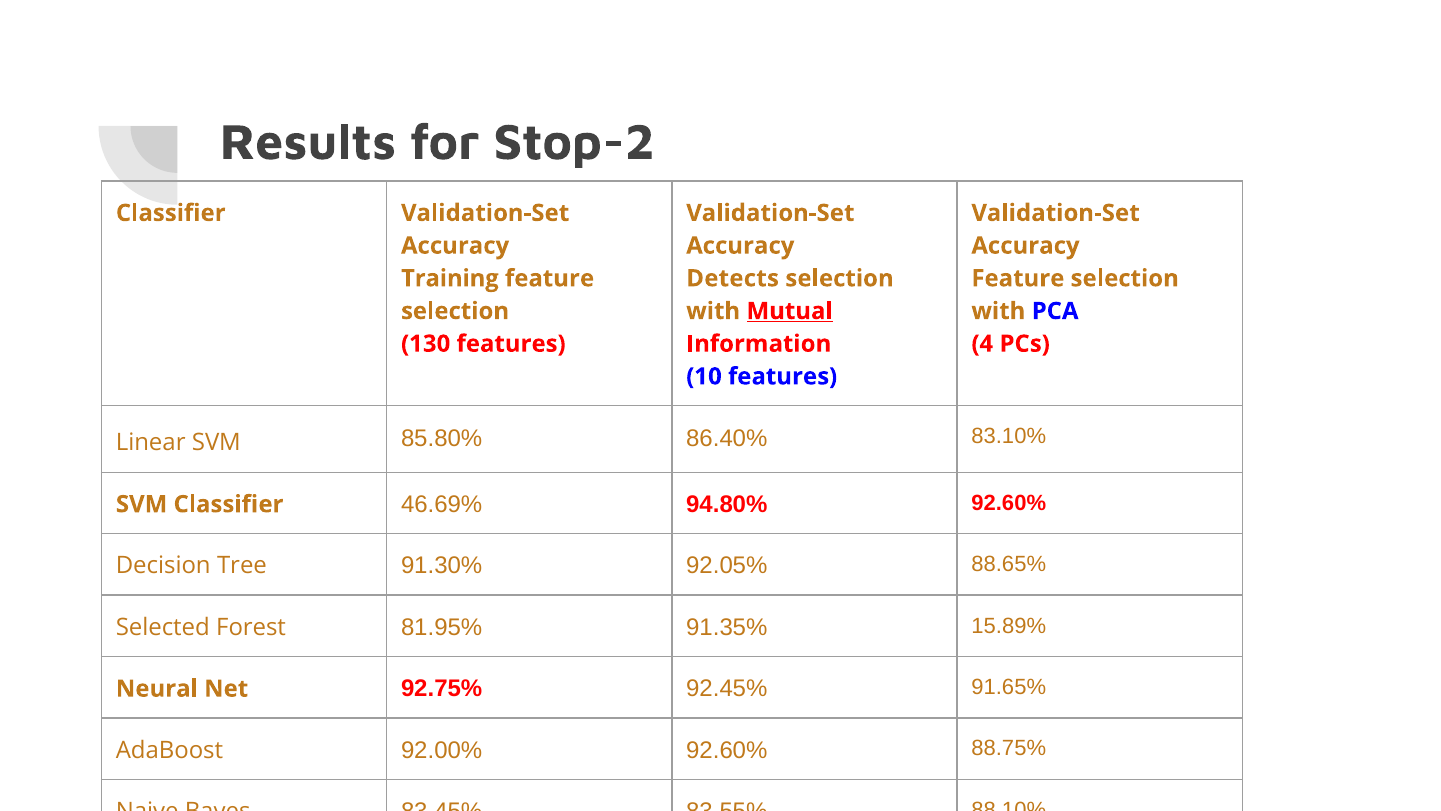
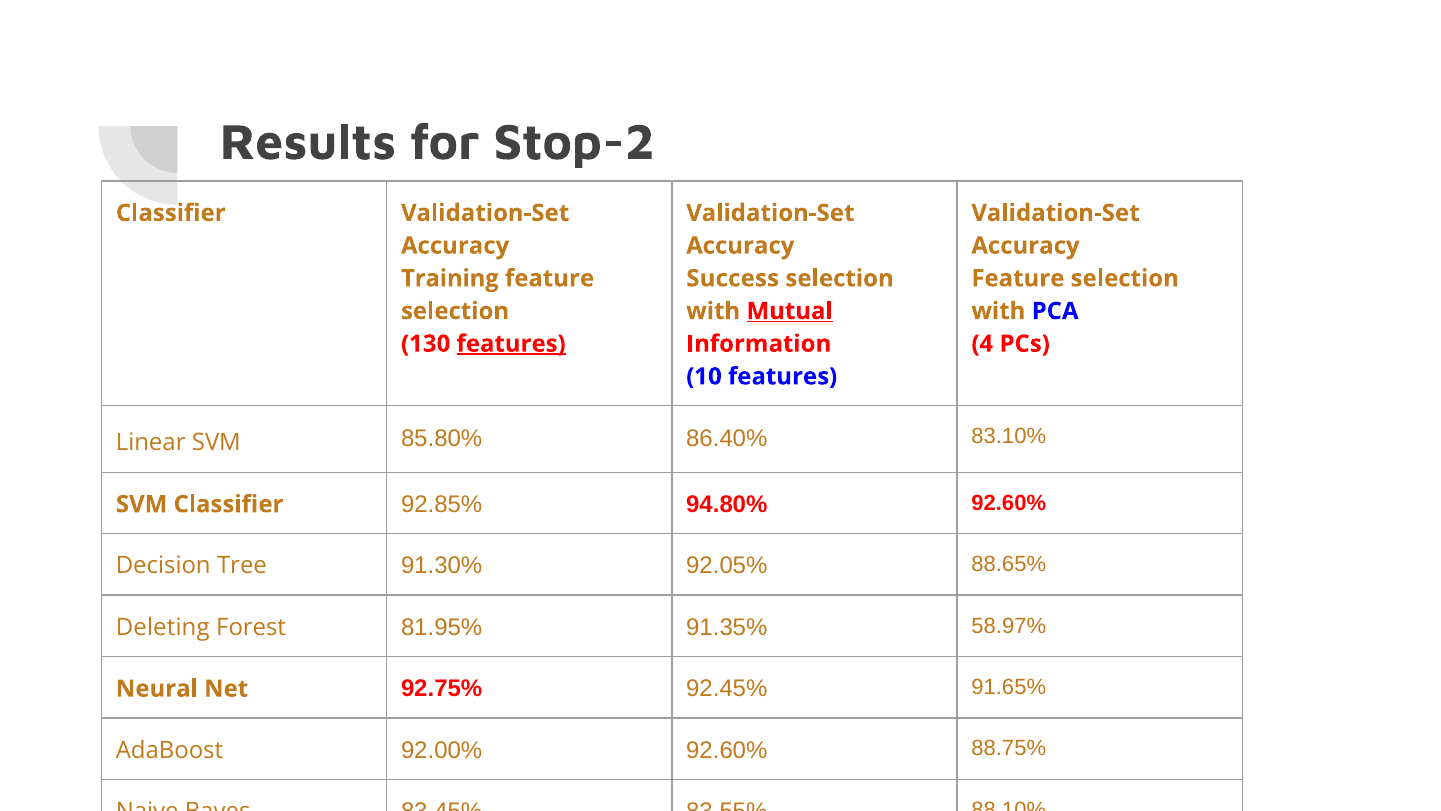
Detects: Detects -> Success
features at (511, 344) underline: none -> present
46.69%: 46.69% -> 92.85%
Selected: Selected -> Deleting
15.89%: 15.89% -> 58.97%
